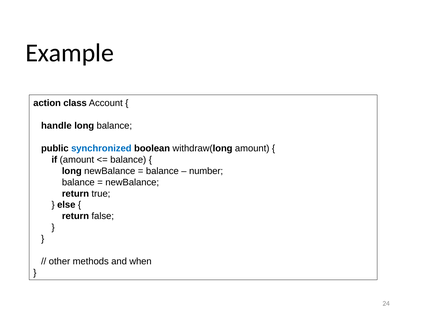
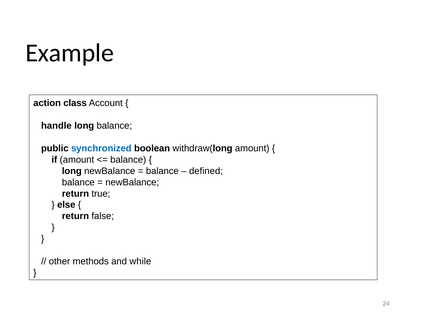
number: number -> defined
when: when -> while
